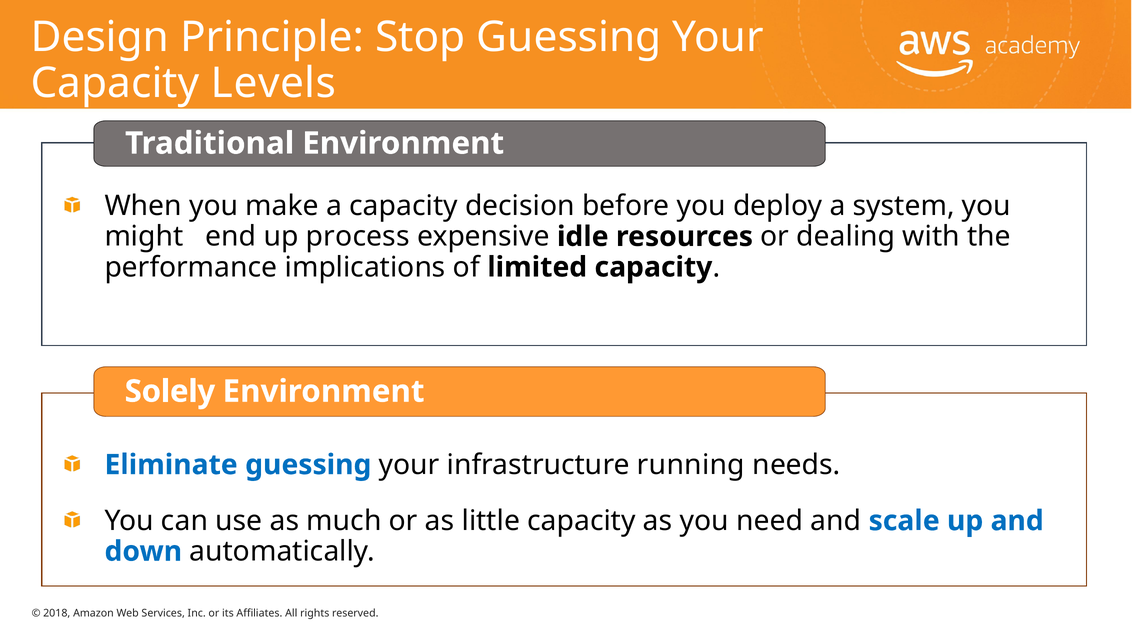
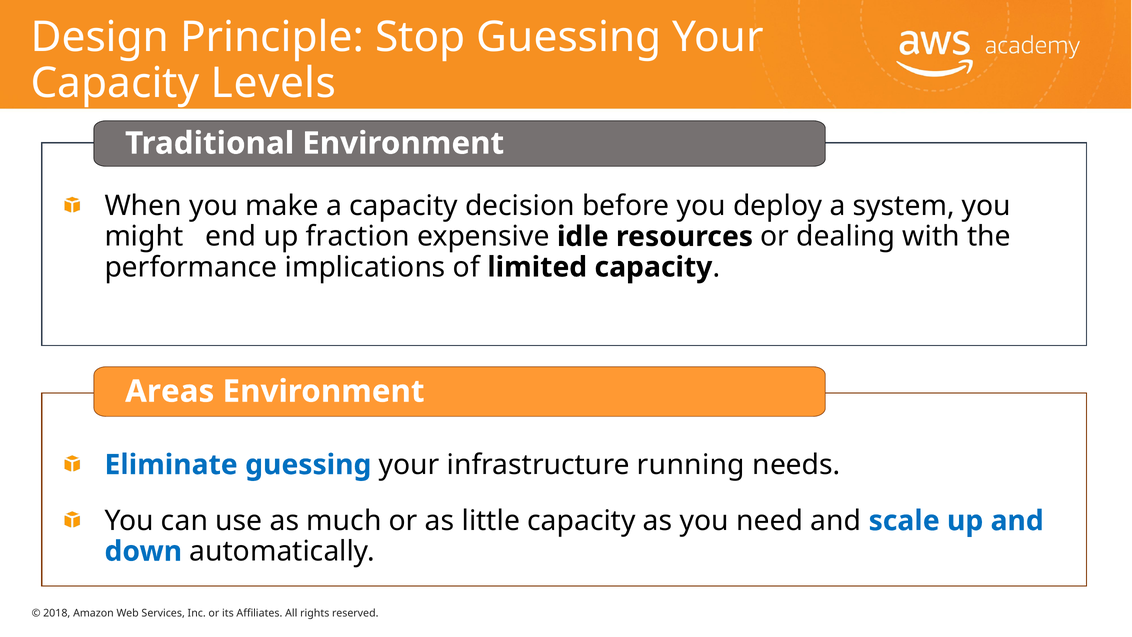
process: process -> fraction
Solely: Solely -> Areas
